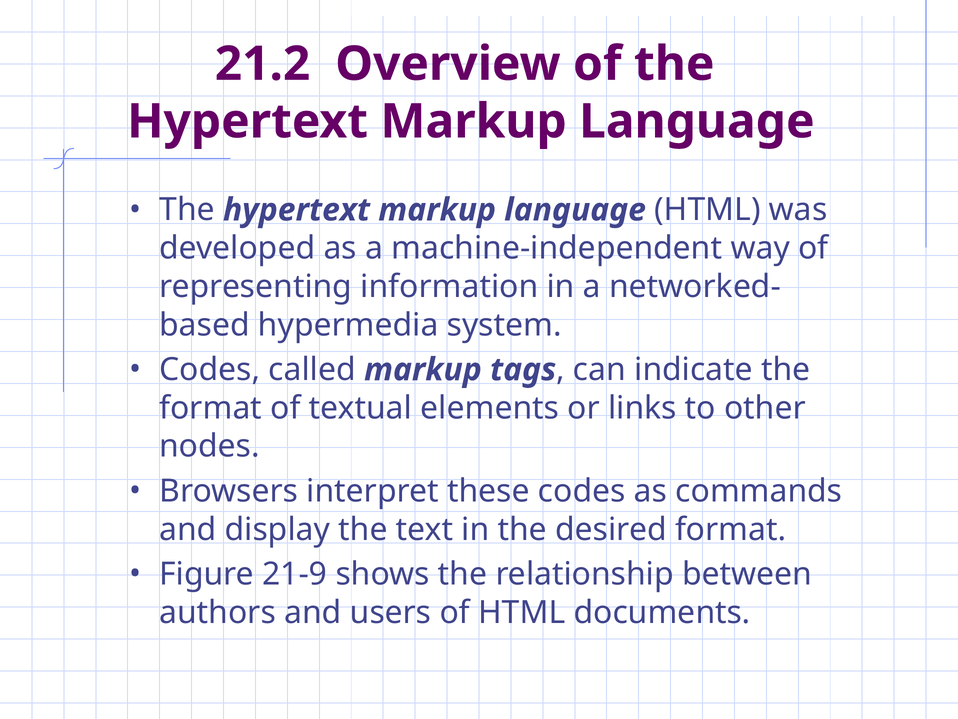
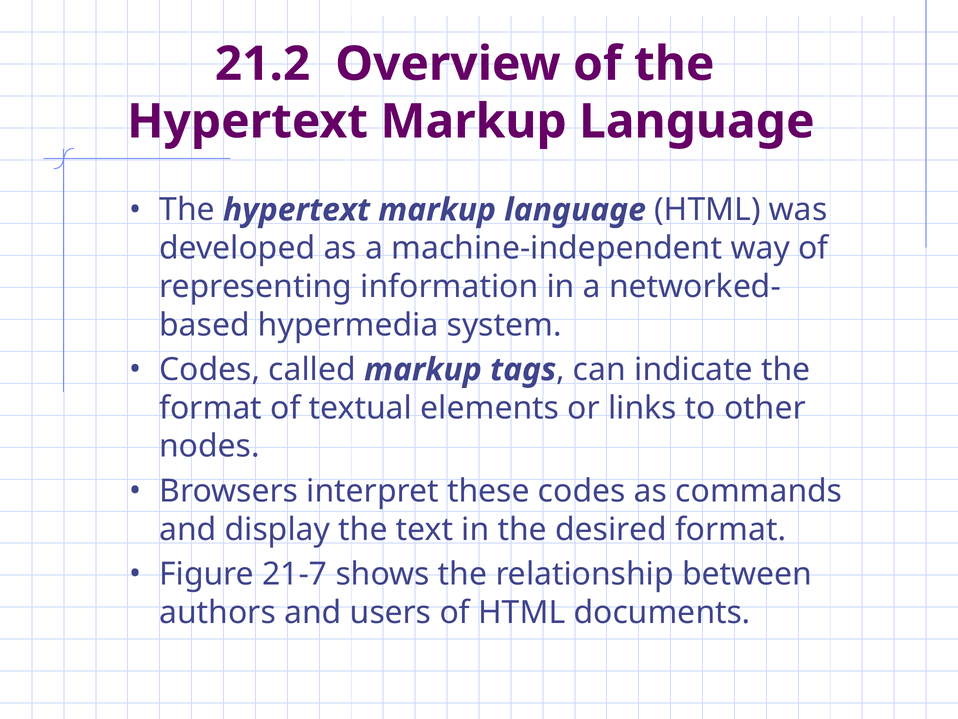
21-9: 21-9 -> 21-7
